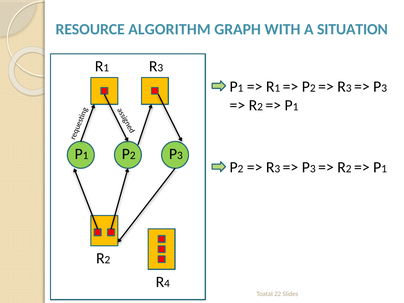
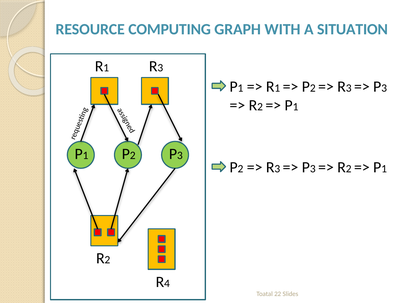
ALGORITHM: ALGORITHM -> COMPUTING
